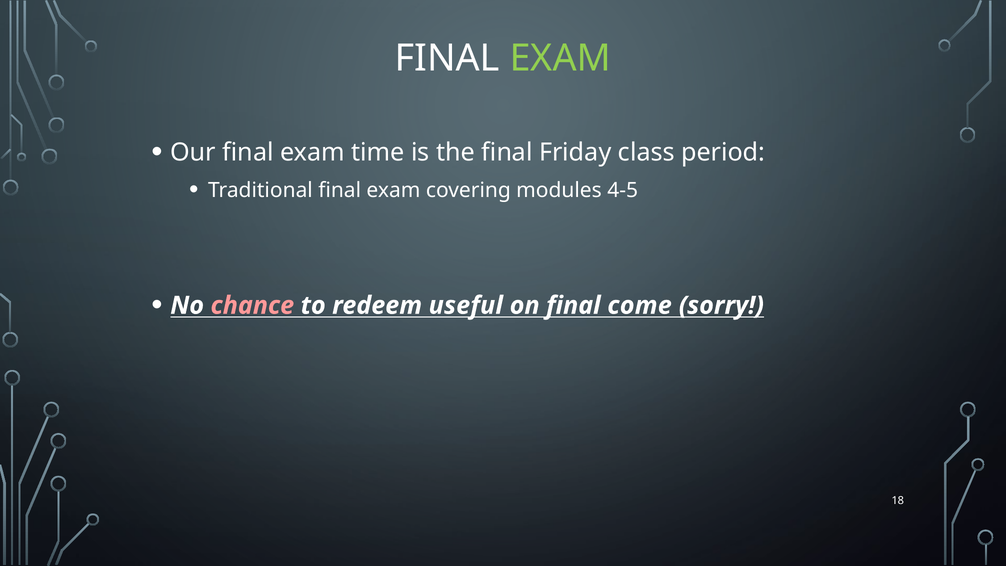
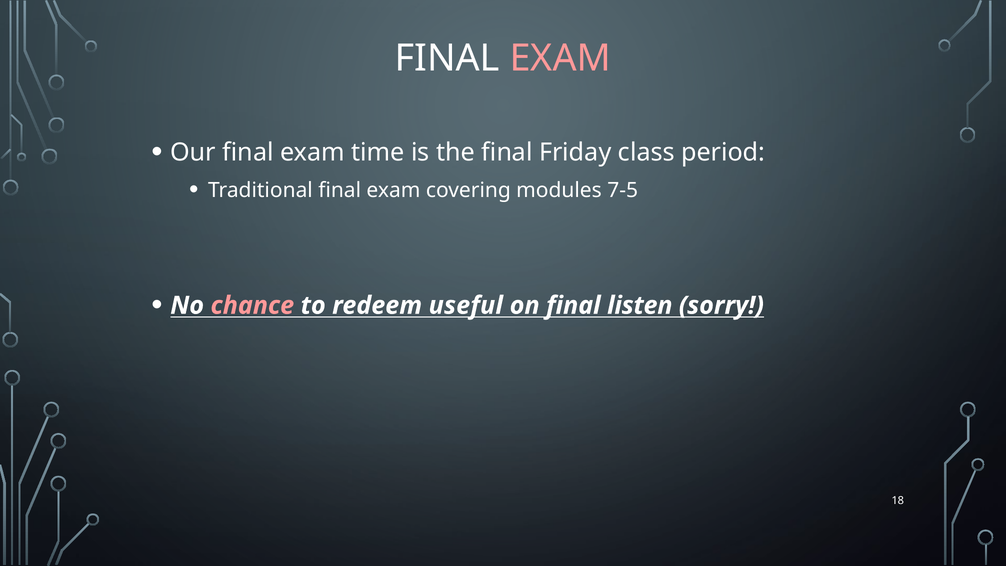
EXAM at (560, 58) colour: light green -> pink
4-5: 4-5 -> 7-5
come: come -> listen
